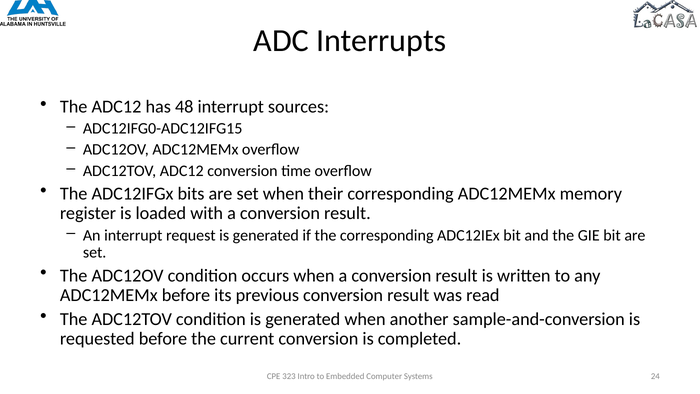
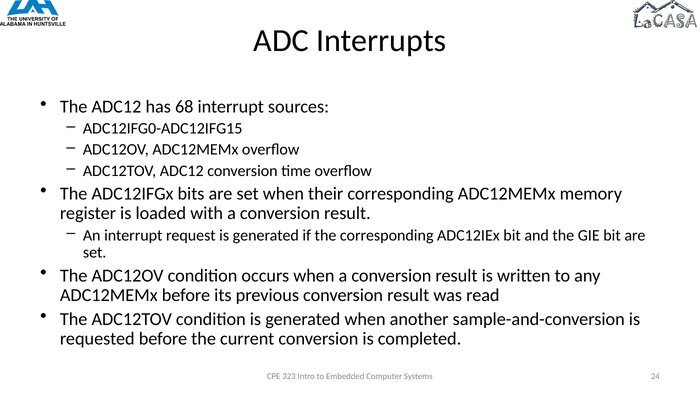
48: 48 -> 68
